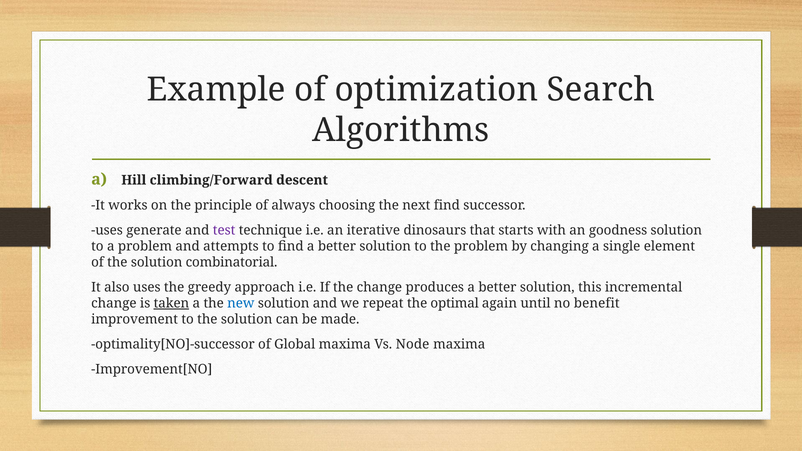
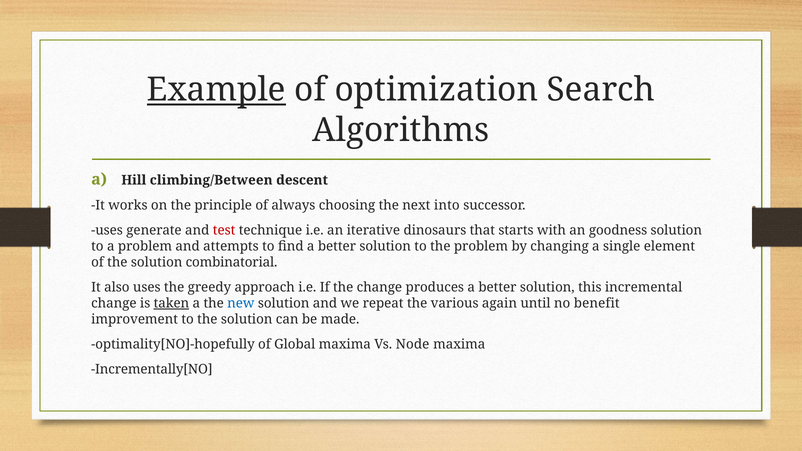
Example underline: none -> present
climbing/Forward: climbing/Forward -> climbing/Between
next find: find -> into
test colour: purple -> red
optimal: optimal -> various
optimality[NO]-successor: optimality[NO]-successor -> optimality[NO]-hopefully
Improvement[NO: Improvement[NO -> Incrementally[NO
